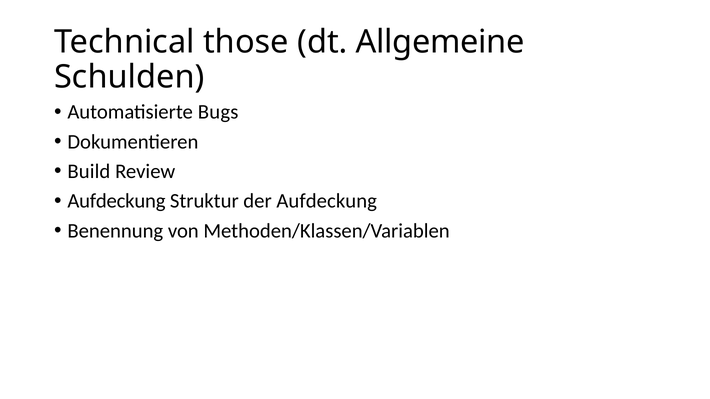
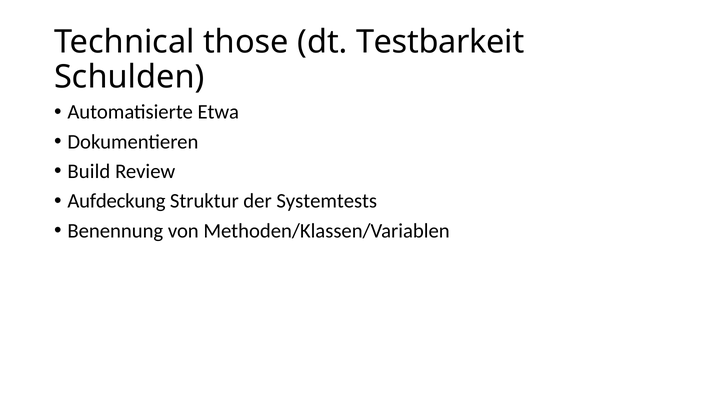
Allgemeine: Allgemeine -> Testbarkeit
Bugs: Bugs -> Etwa
der Aufdeckung: Aufdeckung -> Systemtests
